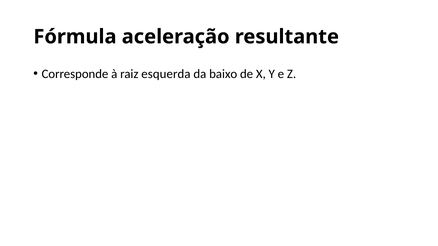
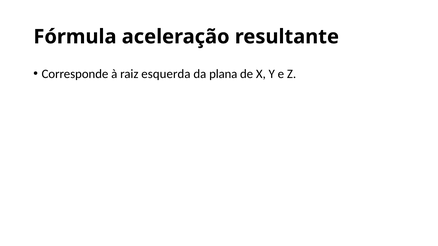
baixo: baixo -> plana
